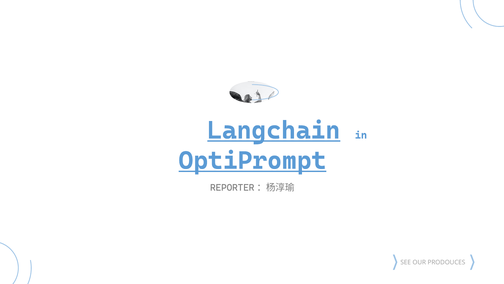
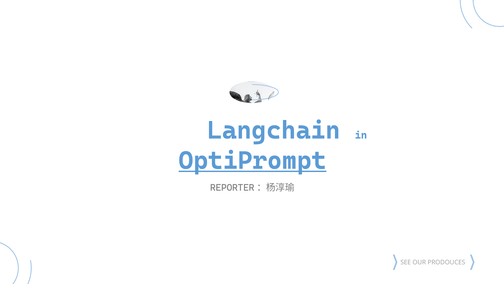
Langchain underline: present -> none
